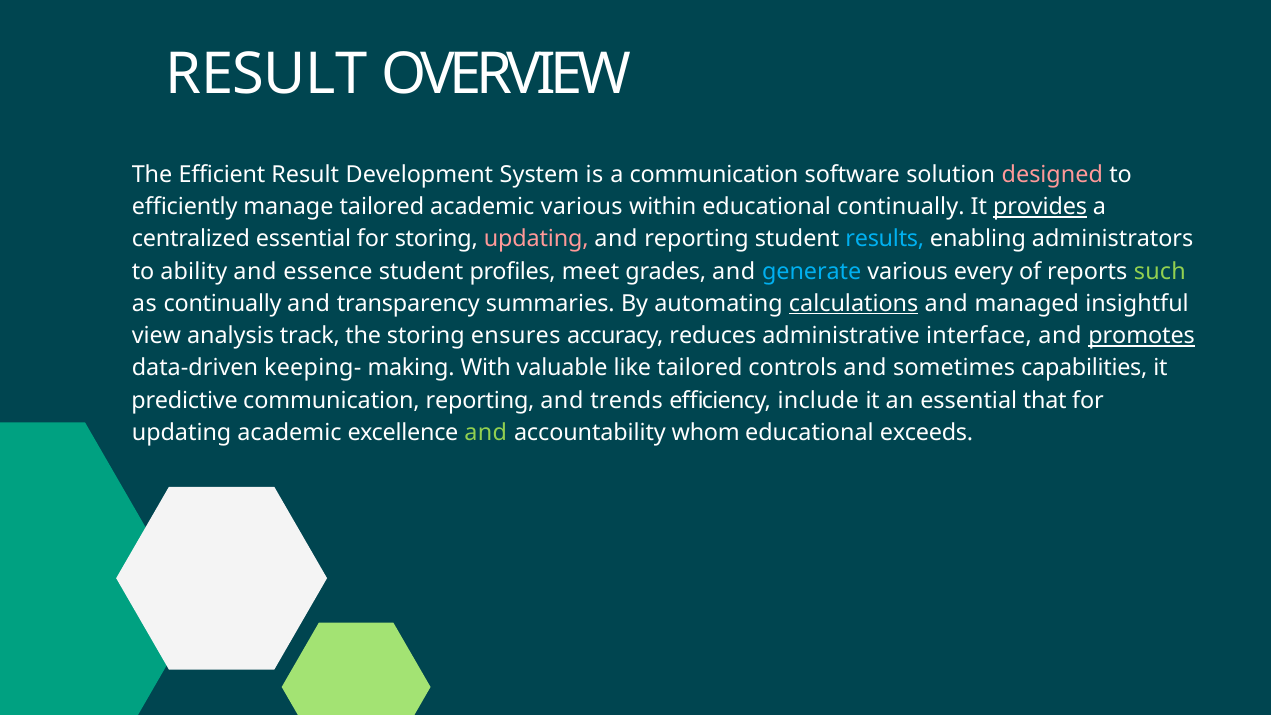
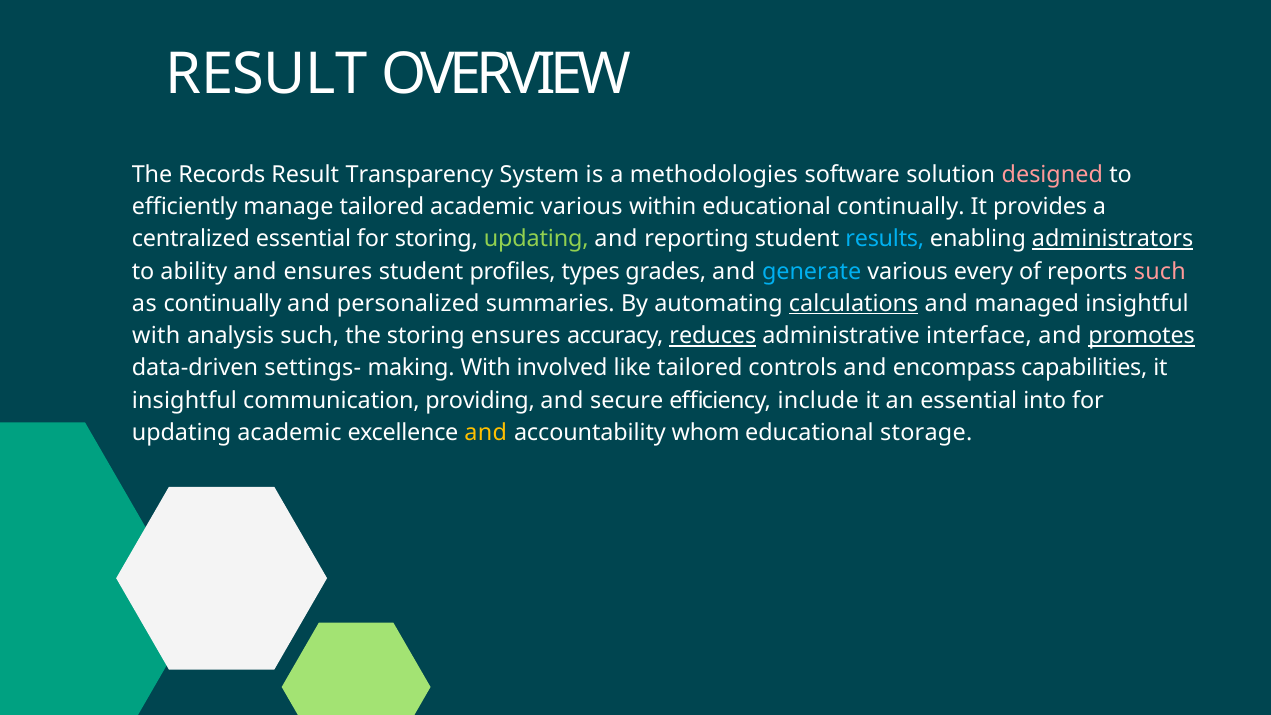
Efficient: Efficient -> Records
Development: Development -> Transparency
a communication: communication -> methodologies
provides underline: present -> none
updating at (536, 239) colour: pink -> light green
administrators underline: none -> present
and essence: essence -> ensures
meet: meet -> types
such at (1160, 271) colour: light green -> pink
transparency: transparency -> personalized
view at (156, 336): view -> with
analysis track: track -> such
reduces underline: none -> present
keeping-: keeping- -> settings-
valuable: valuable -> involved
sometimes: sometimes -> encompass
predictive at (185, 400): predictive -> insightful
communication reporting: reporting -> providing
trends: trends -> secure
that: that -> into
and at (486, 433) colour: light green -> yellow
exceeds: exceeds -> storage
